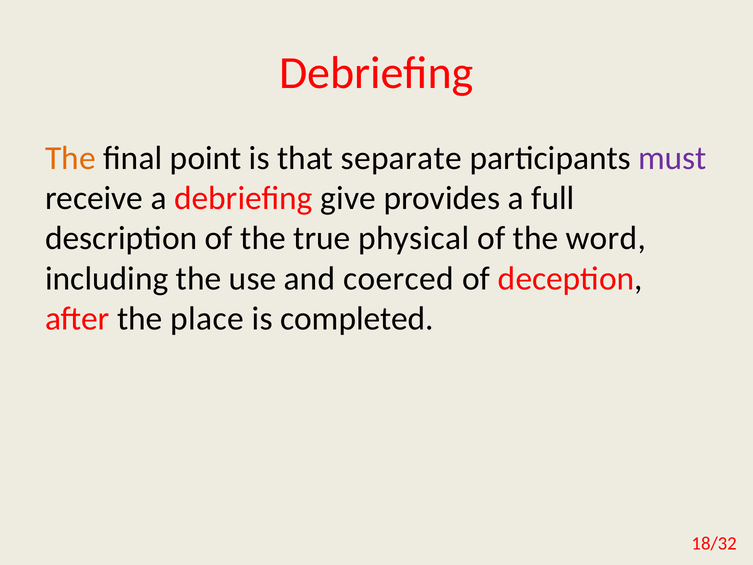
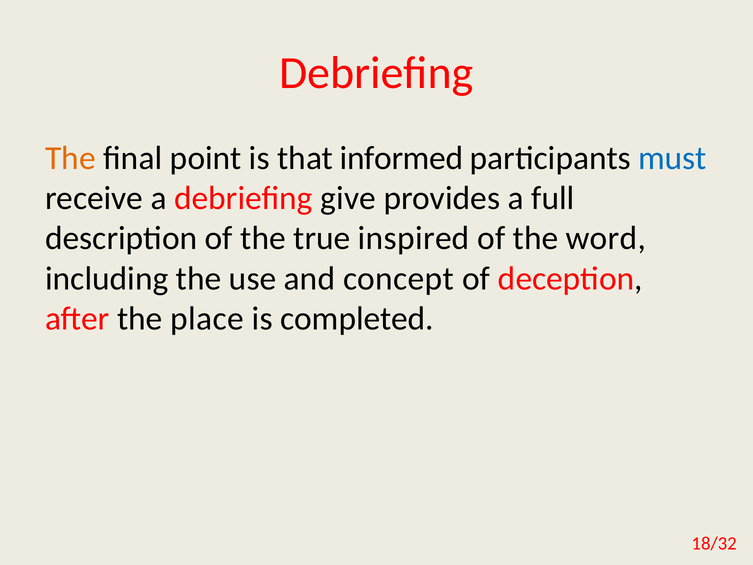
separate: separate -> informed
must colour: purple -> blue
physical: physical -> inspired
coerced: coerced -> concept
